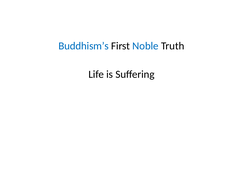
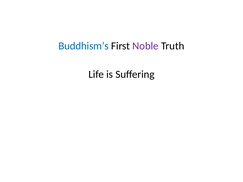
Noble colour: blue -> purple
